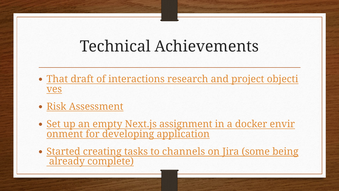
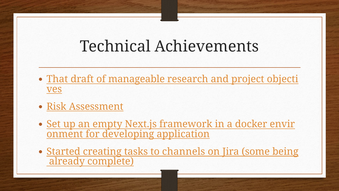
interactions: interactions -> manageable
assignment: assignment -> framework
